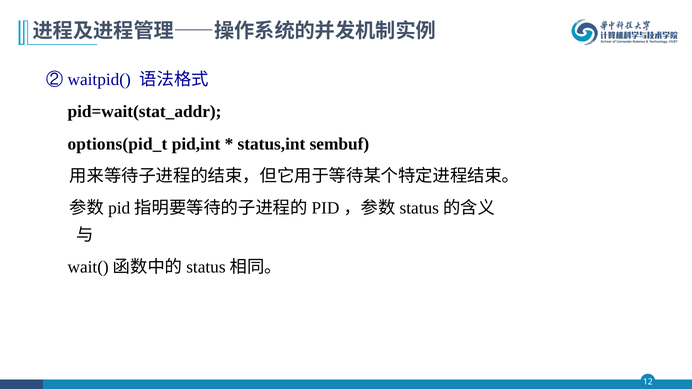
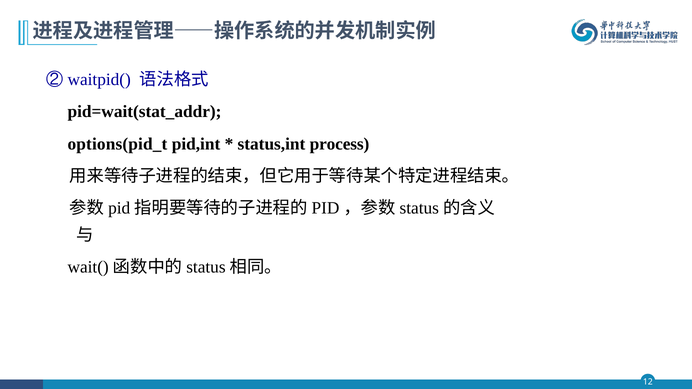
sembuf: sembuf -> process
